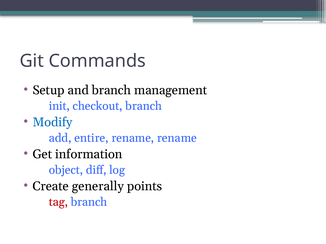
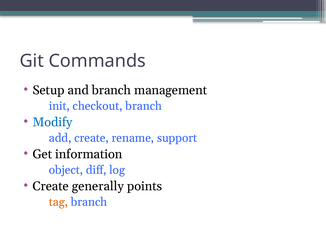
add entire: entire -> create
rename rename: rename -> support
tag colour: red -> orange
